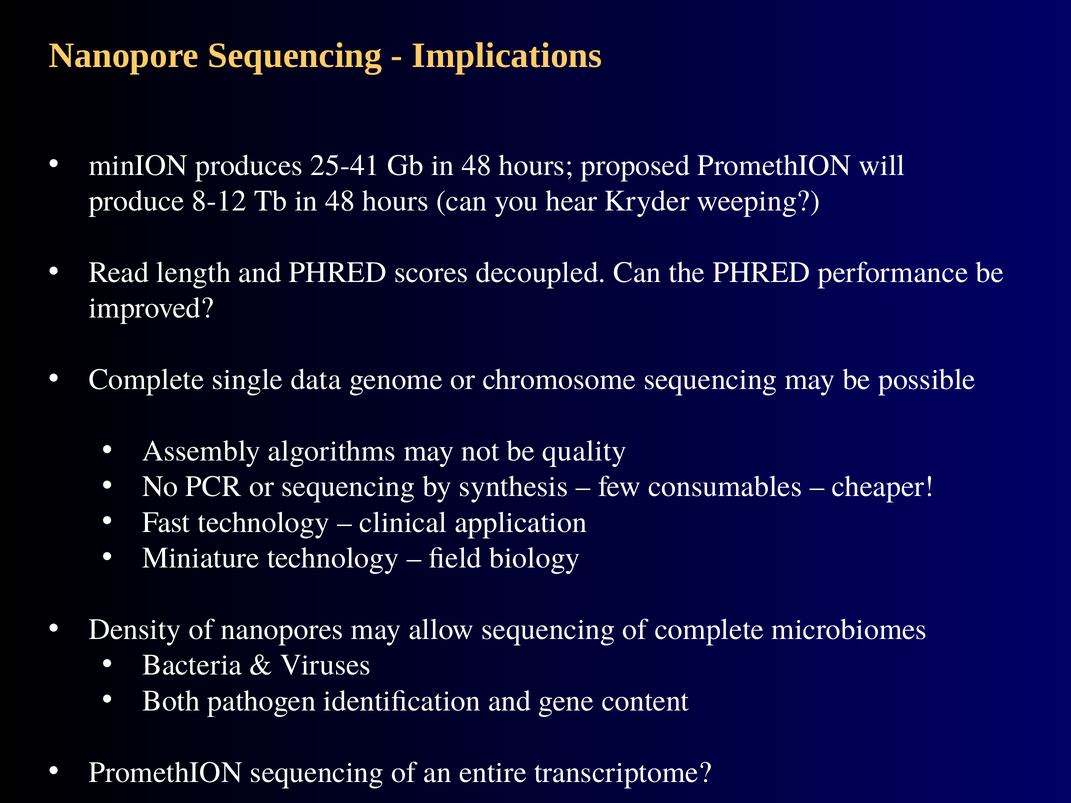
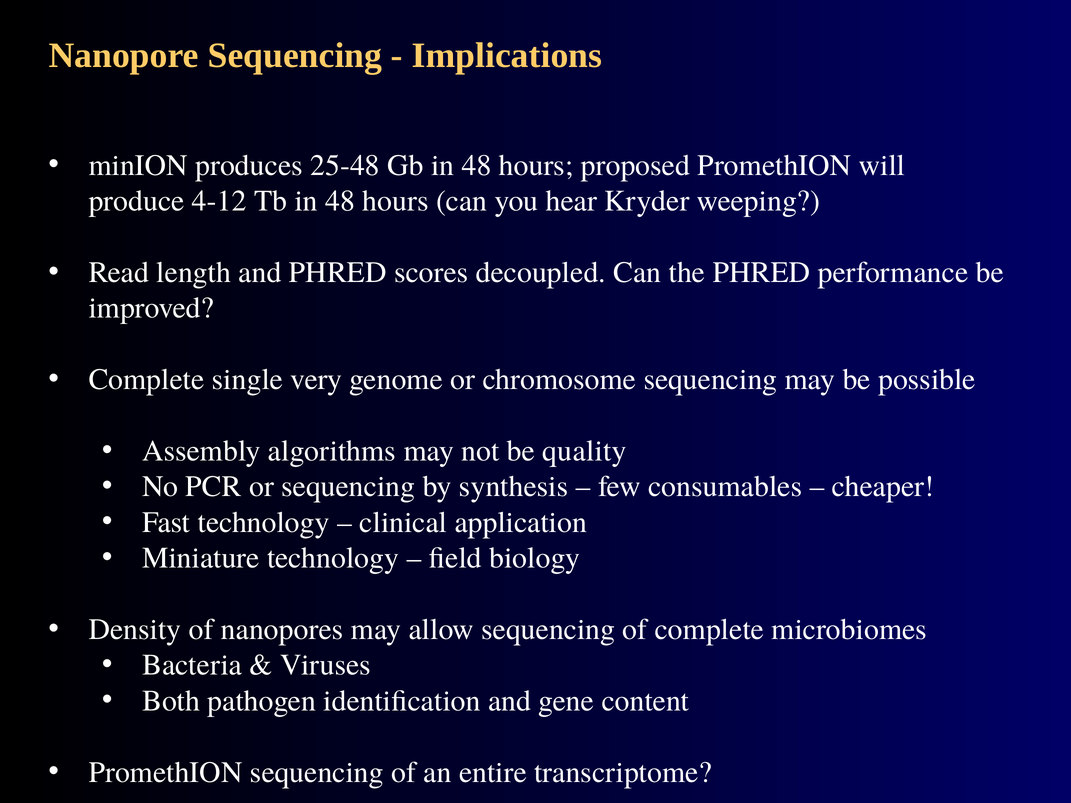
25-41: 25-41 -> 25-48
8-12: 8-12 -> 4-12
data: data -> very
